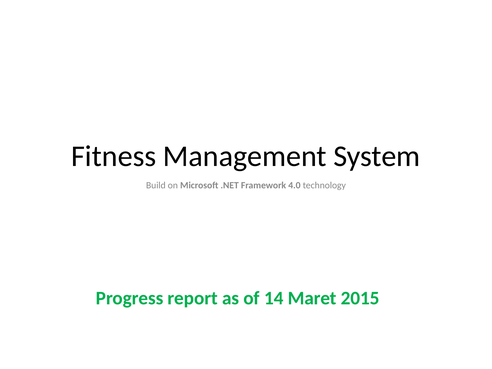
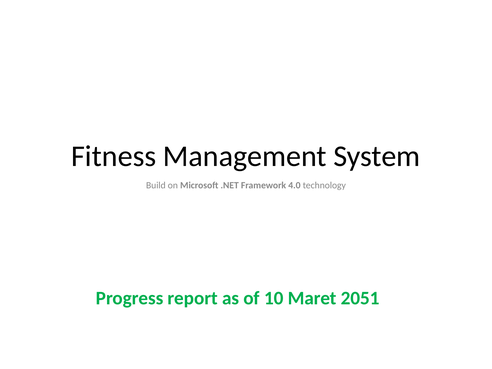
14: 14 -> 10
2015: 2015 -> 2051
